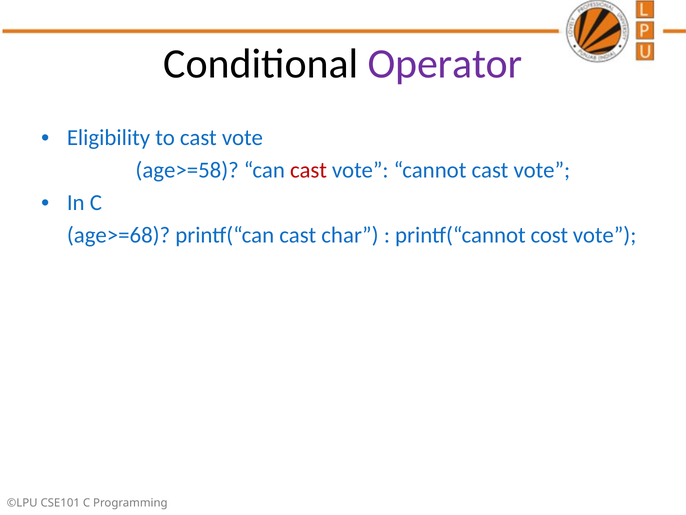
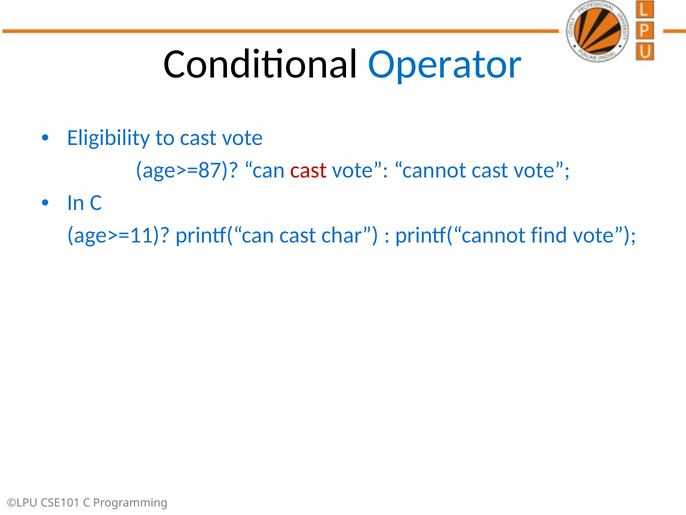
Operator colour: purple -> blue
age>=58: age>=58 -> age>=87
age>=68: age>=68 -> age>=11
cost: cost -> find
